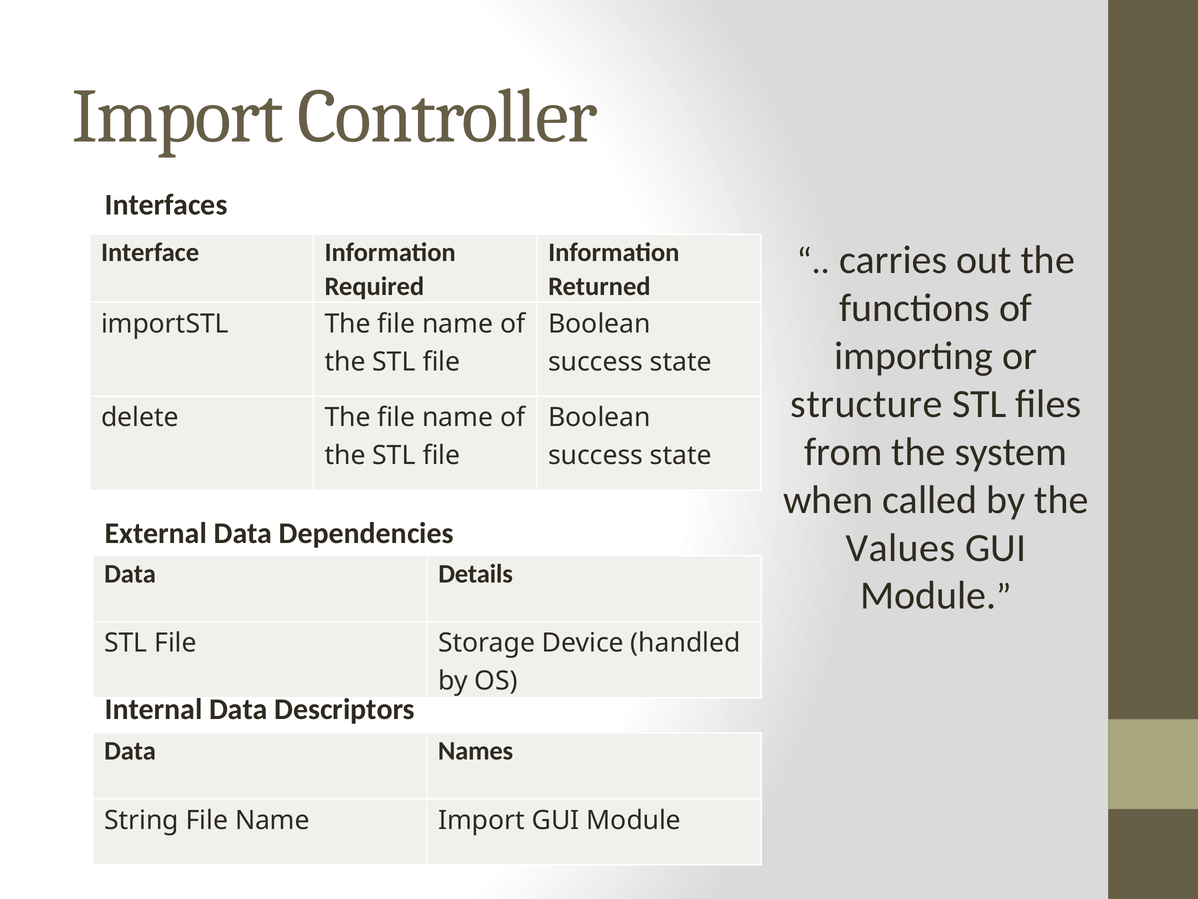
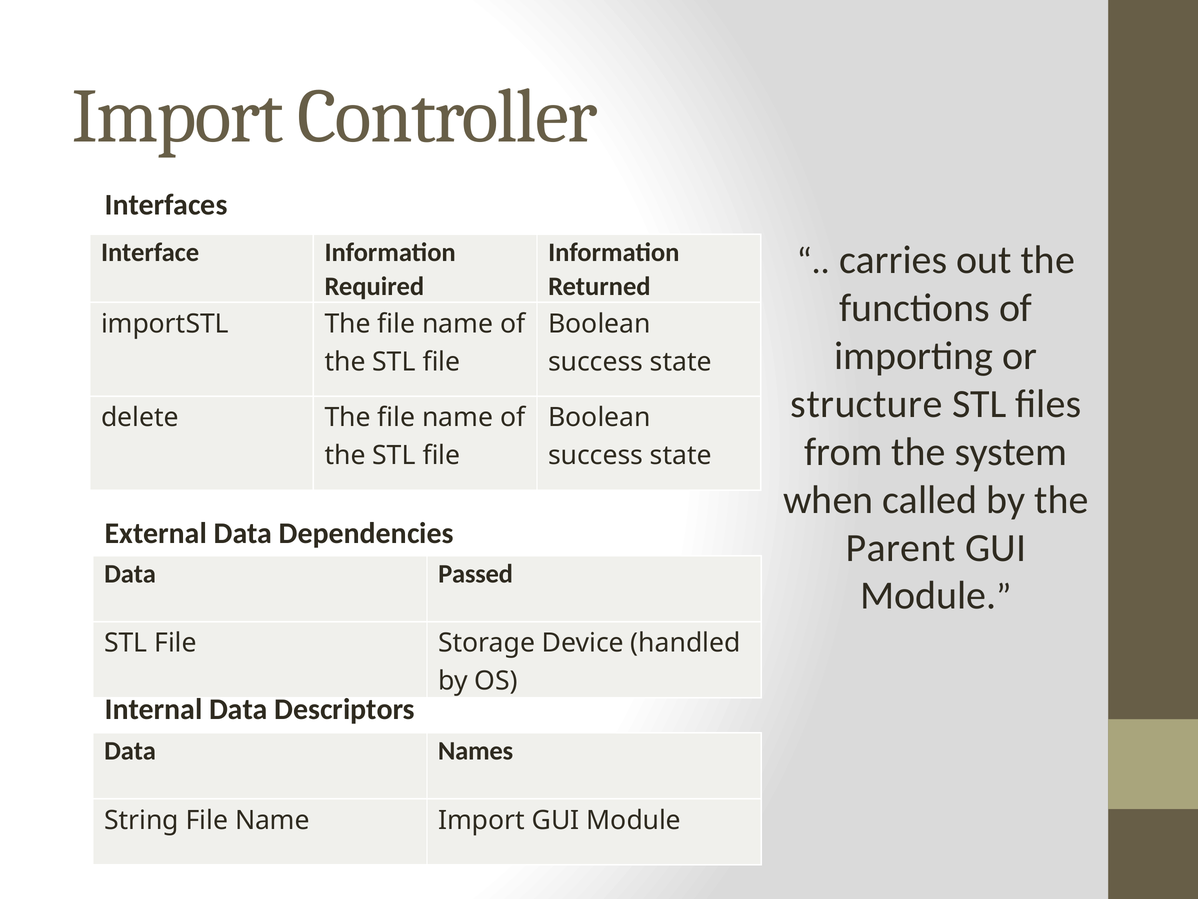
Values: Values -> Parent
Details: Details -> Passed
